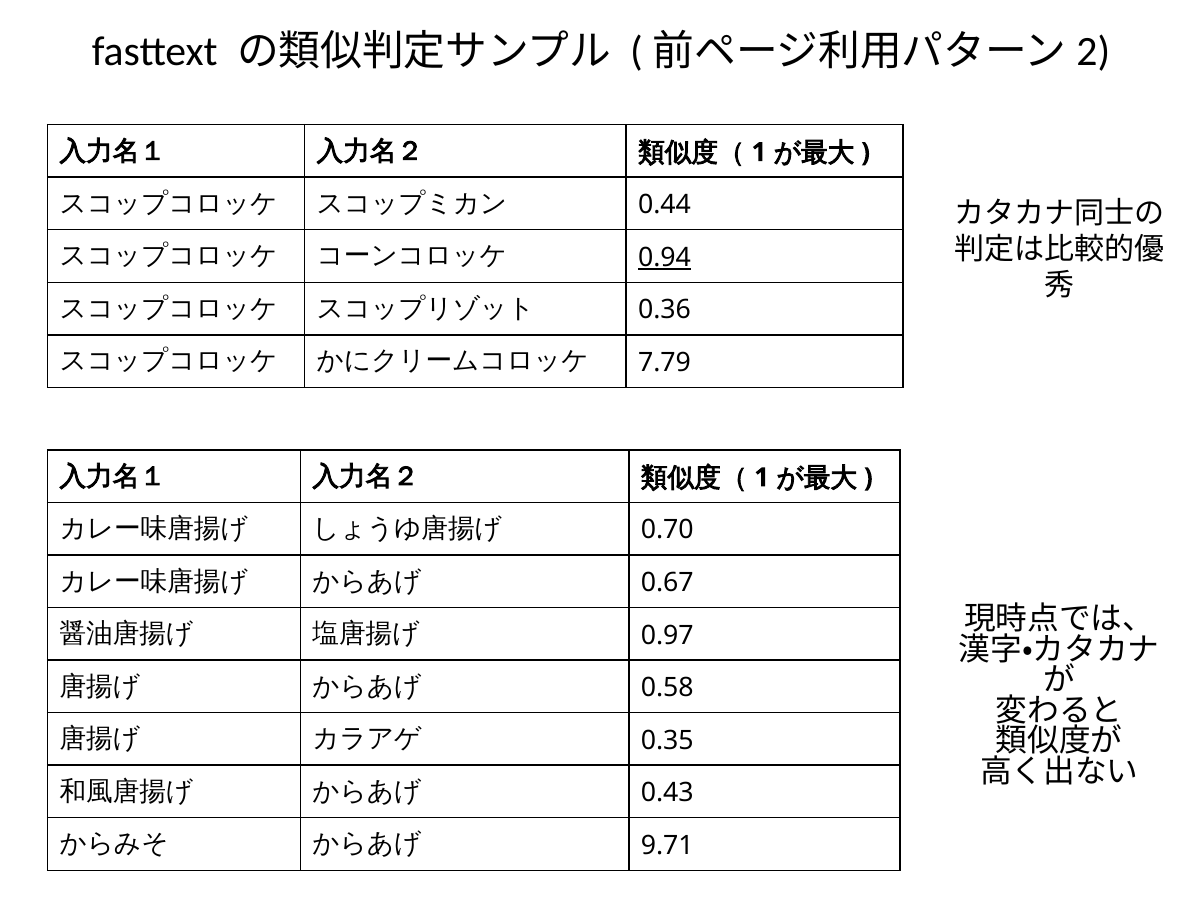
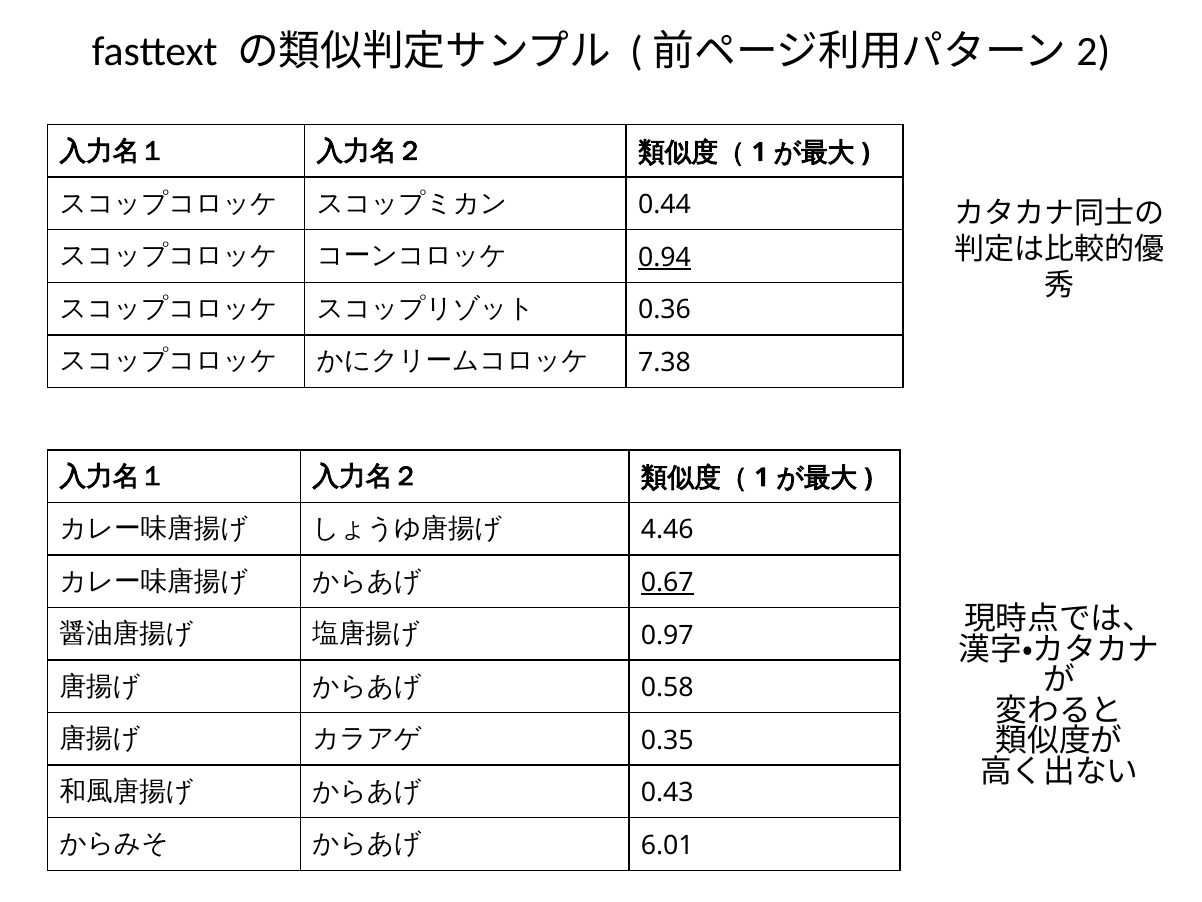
7.79: 7.79 -> 7.38
0.70: 0.70 -> 4.46
0.67 underline: none -> present
9.71: 9.71 -> 6.01
